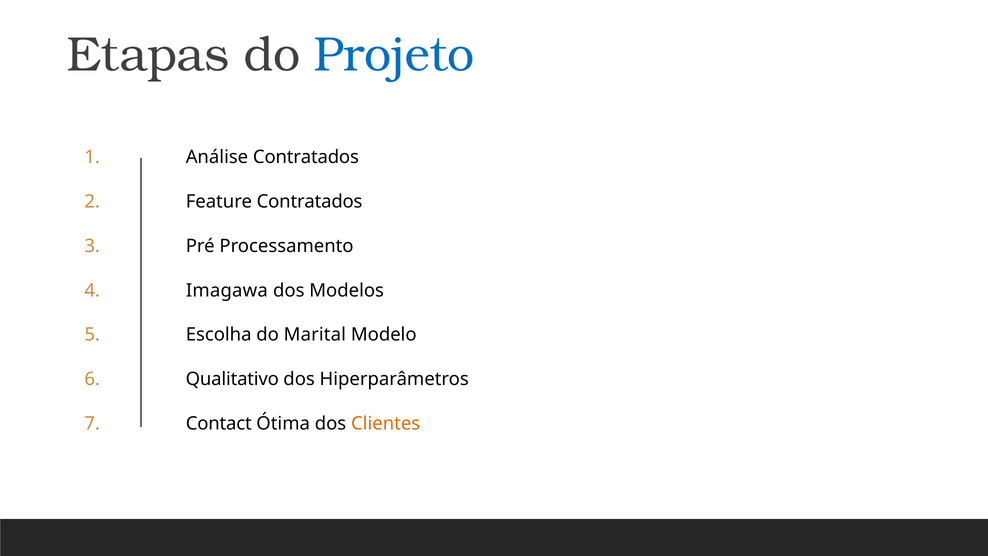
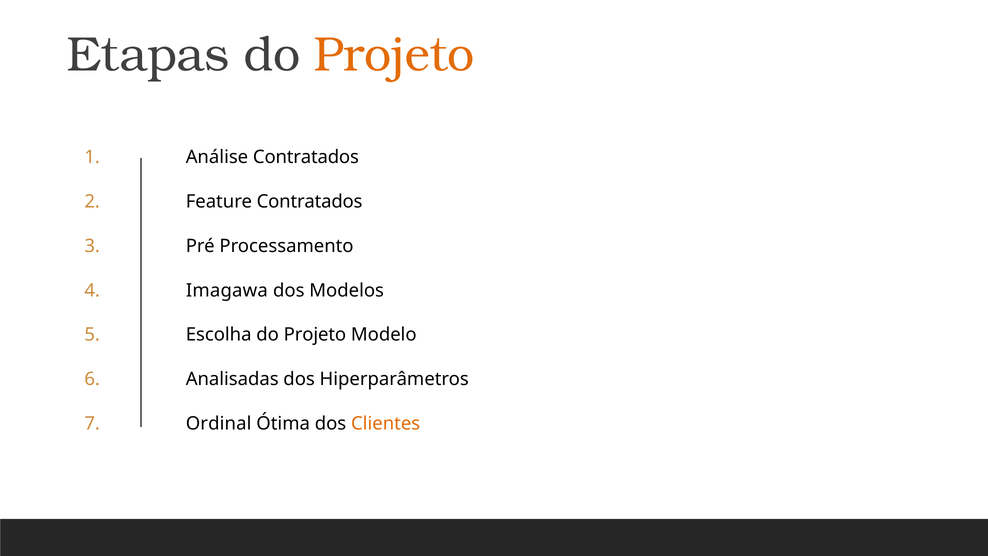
Projeto at (394, 55) colour: blue -> orange
Escolha do Marital: Marital -> Projeto
Qualitativo: Qualitativo -> Analisadas
Contact: Contact -> Ordinal
